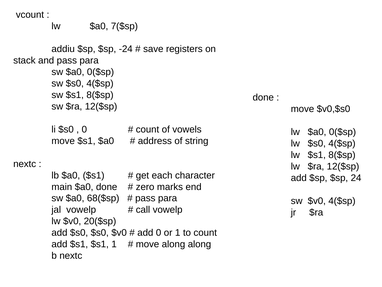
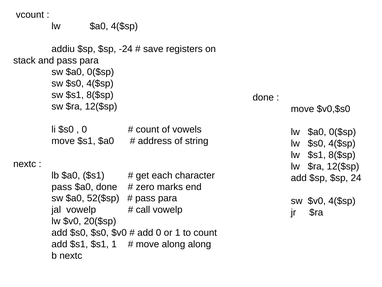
$a0 7($sp: 7($sp -> 4($sp
main at (62, 187): main -> pass
68($sp: 68($sp -> 52($sp
